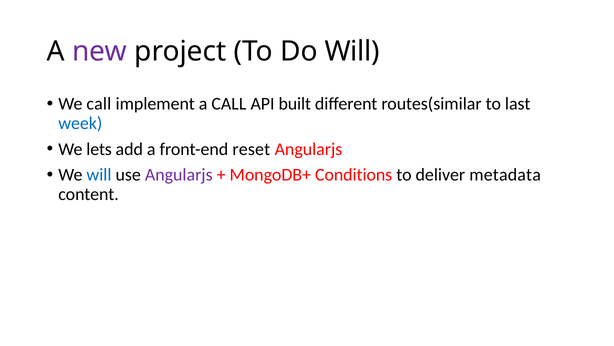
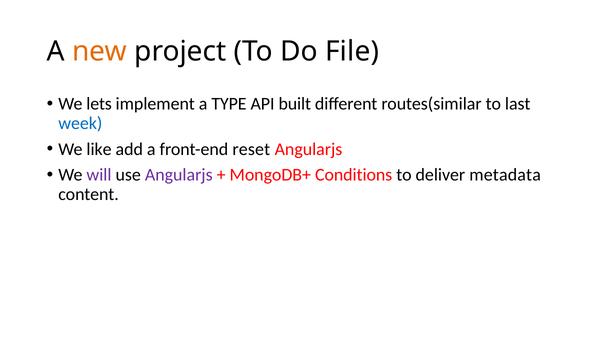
new colour: purple -> orange
Do Will: Will -> File
We call: call -> lets
a CALL: CALL -> TYPE
lets: lets -> like
will at (99, 175) colour: blue -> purple
